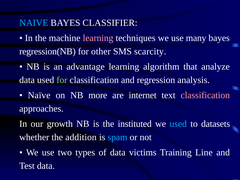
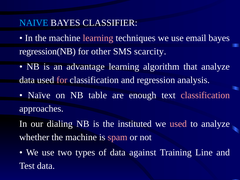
many: many -> email
for at (62, 80) colour: light green -> pink
more: more -> table
internet: internet -> enough
growth: growth -> dialing
used at (178, 124) colour: light blue -> pink
to datasets: datasets -> analyze
whether the addition: addition -> machine
spam colour: light blue -> pink
victims: victims -> against
